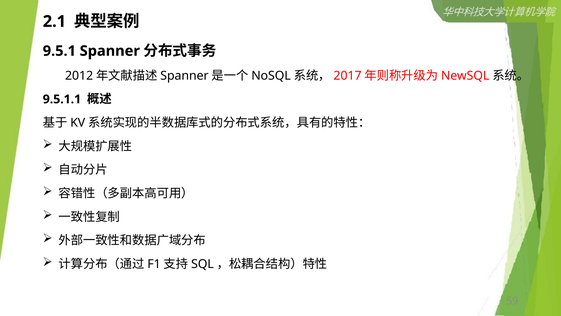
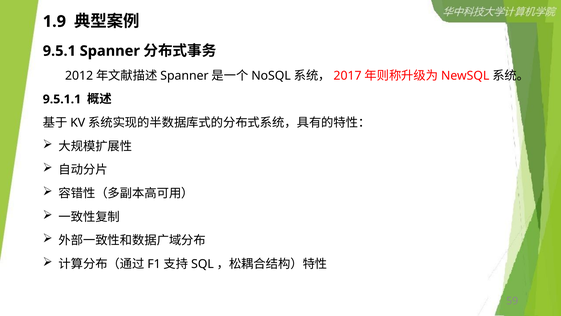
2.1: 2.1 -> 1.9
